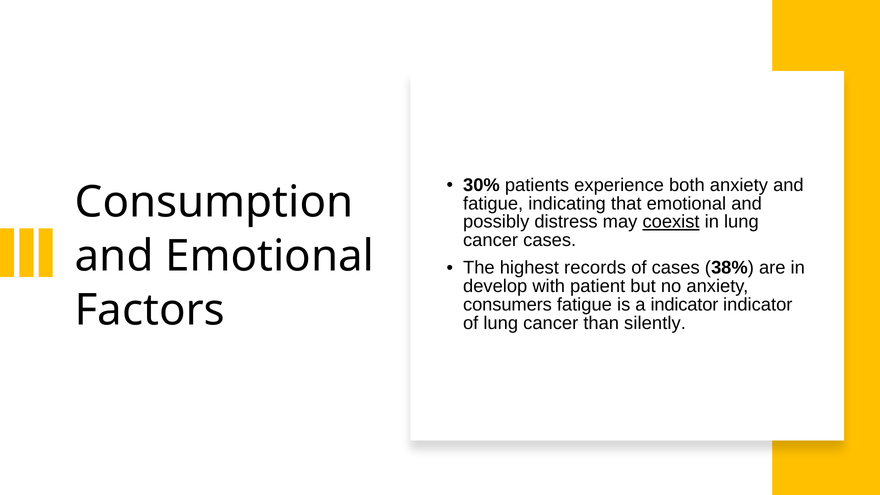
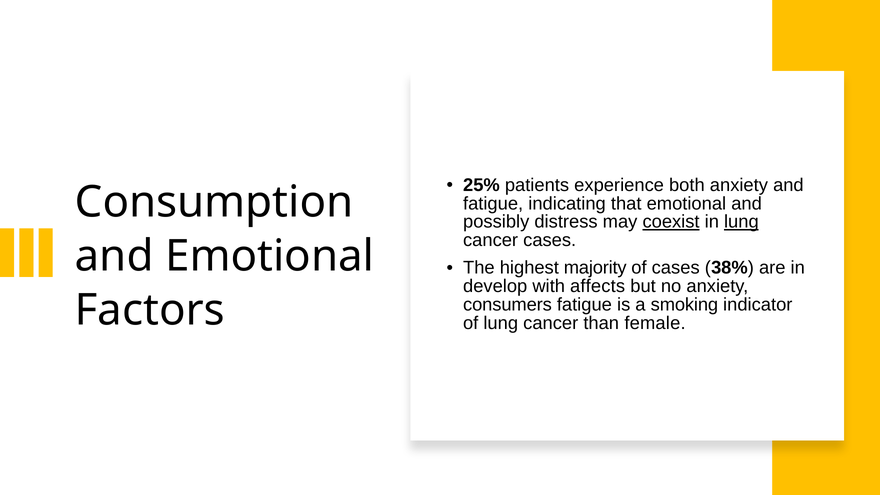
30%: 30% -> 25%
lung at (741, 222) underline: none -> present
records: records -> majority
patient: patient -> affects
a indicator: indicator -> smoking
silently: silently -> female
